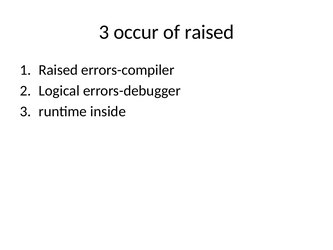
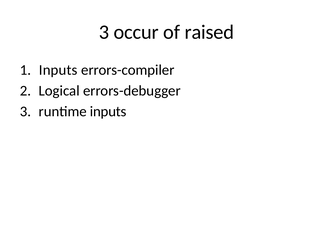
Raised at (58, 70): Raised -> Inputs
runtime inside: inside -> inputs
